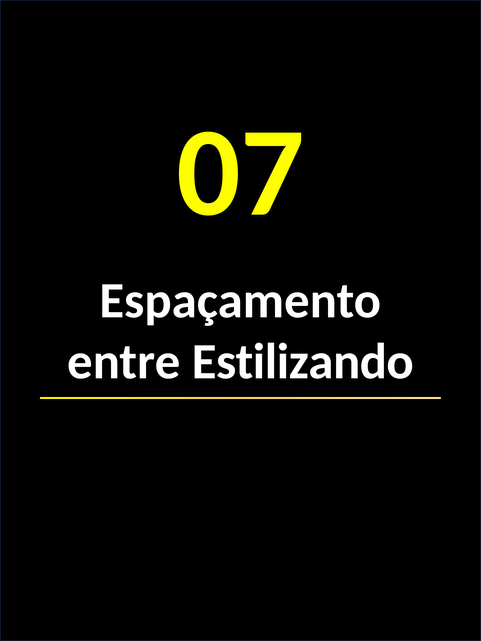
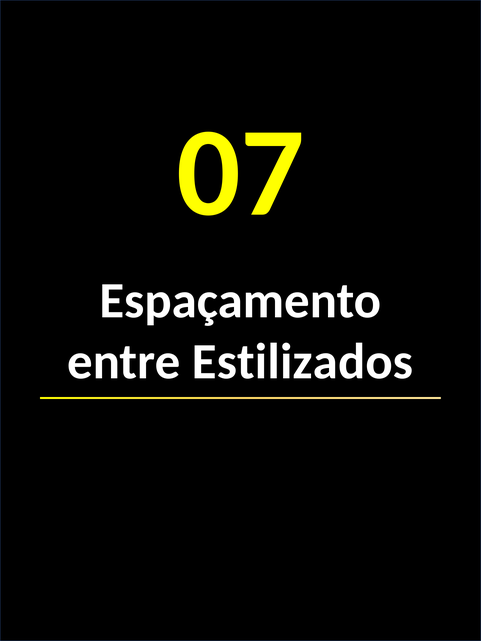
Estilizando: Estilizando -> Estilizados
